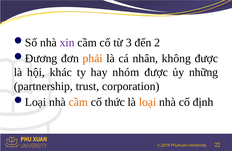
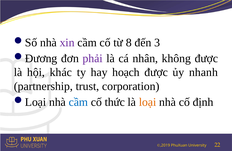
3: 3 -> 8
2: 2 -> 3
phải colour: orange -> purple
nhóm: nhóm -> hoạch
những: những -> nhanh
cầm at (78, 102) colour: orange -> blue
